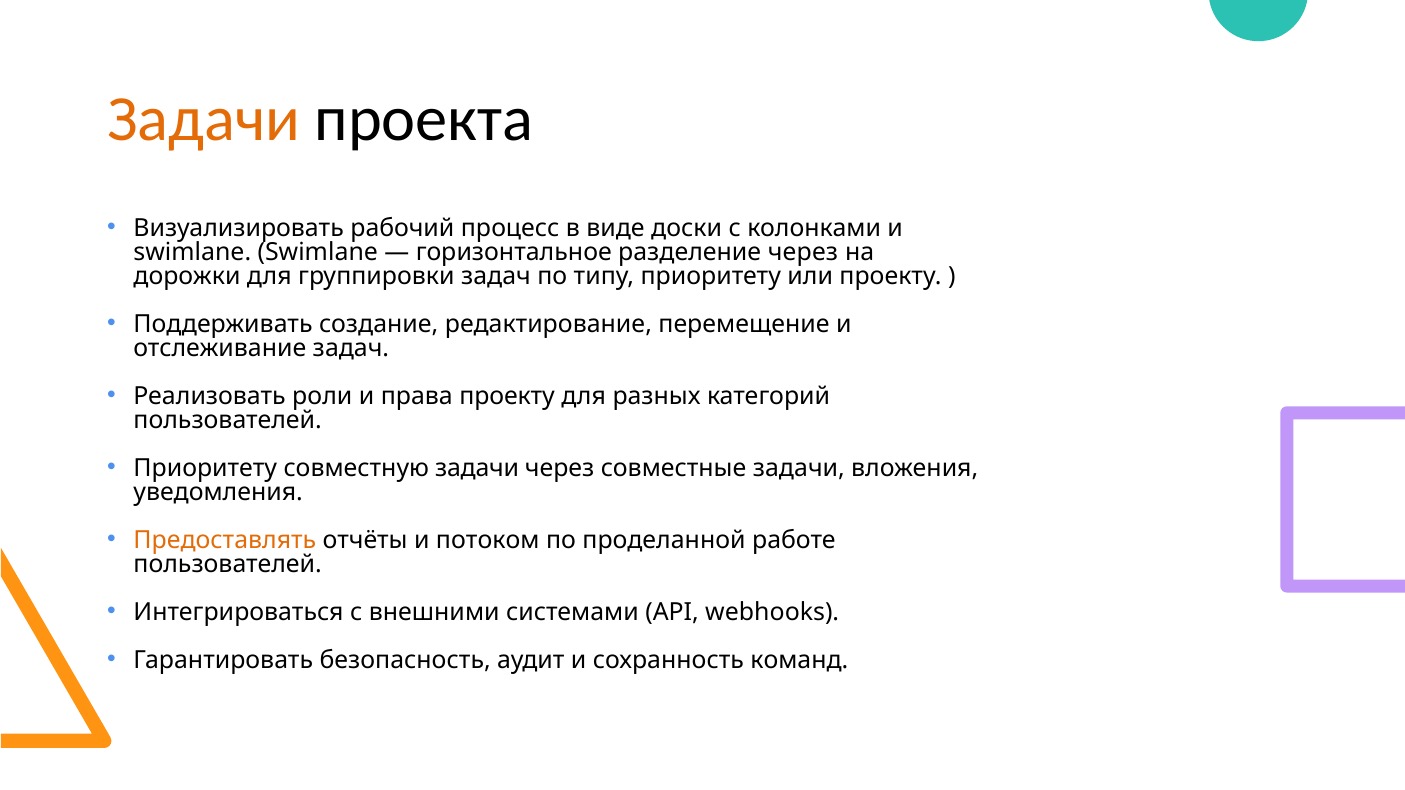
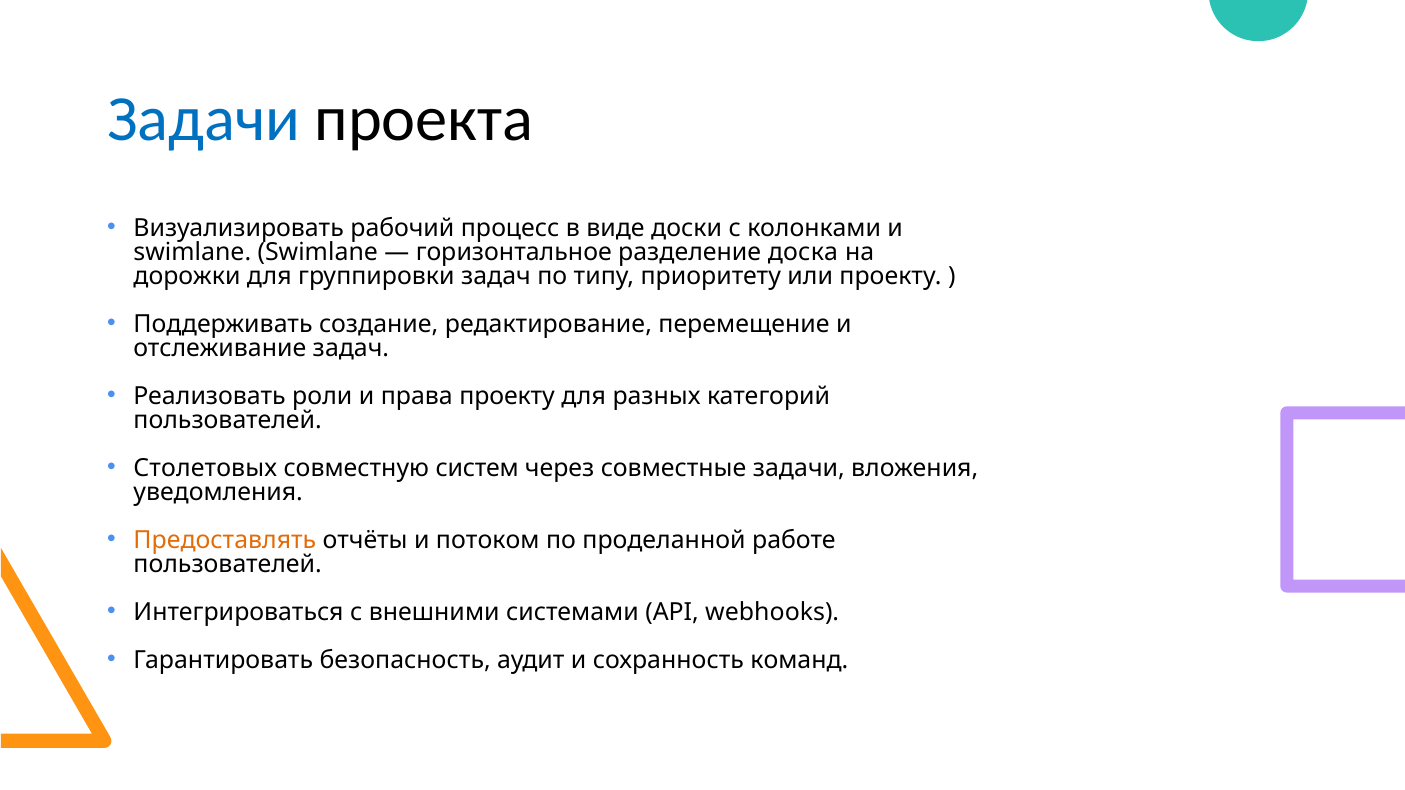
Задачи at (204, 120) colour: orange -> blue
разделение через: через -> доска
Приоритету at (205, 468): Приоритету -> Столетовых
совместную задачи: задачи -> систем
